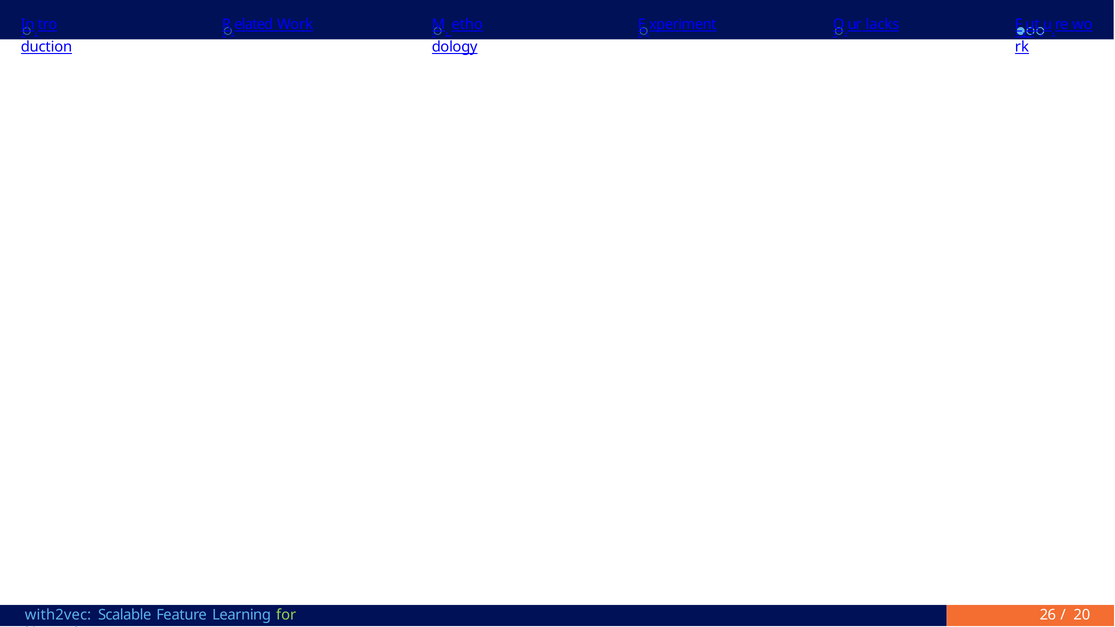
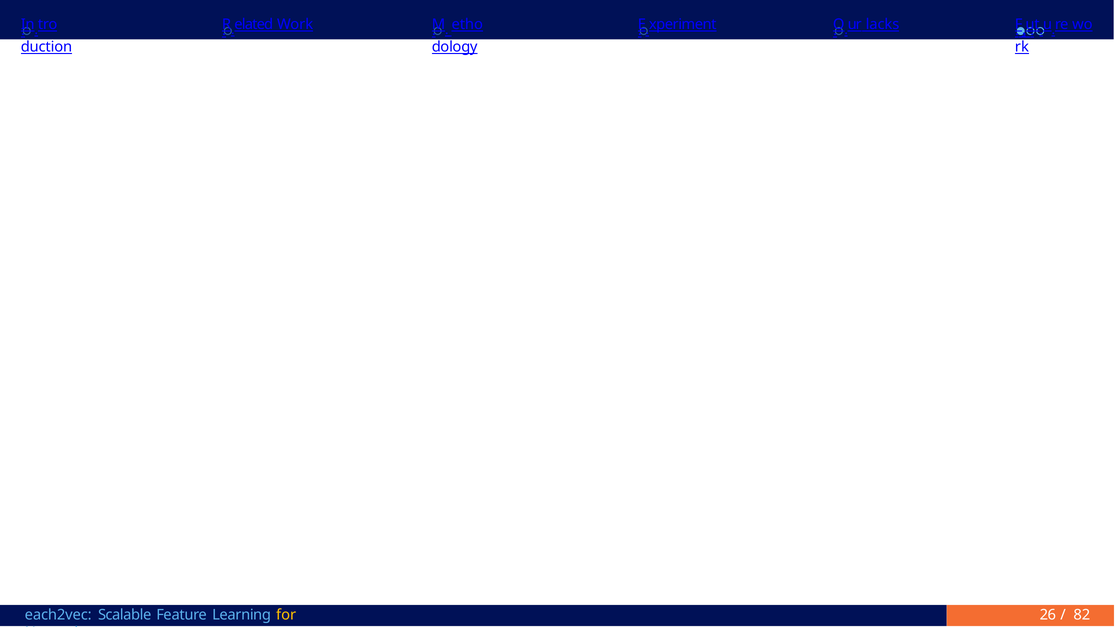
with2vec: with2vec -> each2vec
for colour: light green -> yellow
20: 20 -> 82
